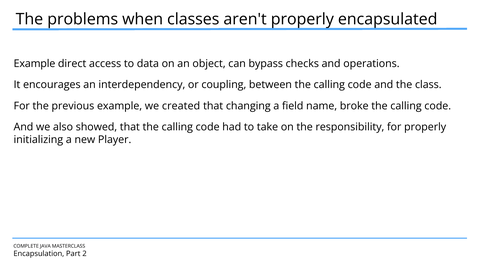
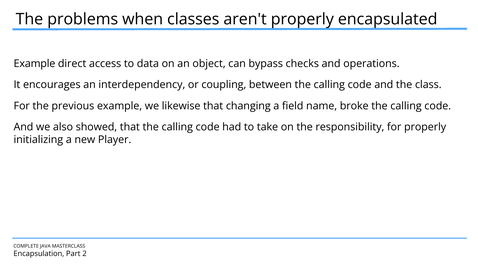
created: created -> likewise
